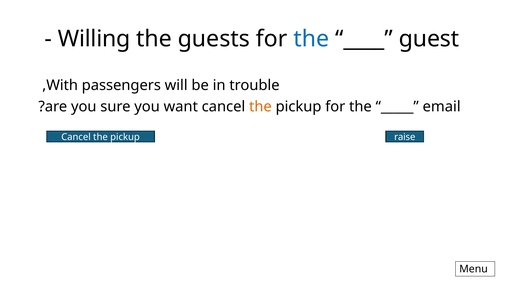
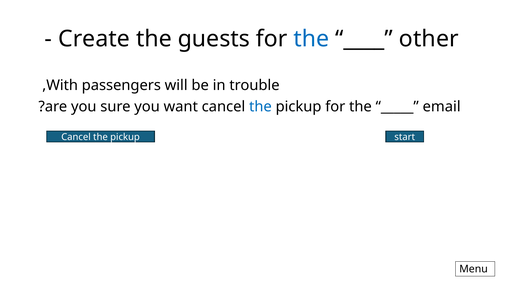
Willing: Willing -> Create
guest: guest -> other
the at (260, 107) colour: orange -> blue
raise: raise -> start
